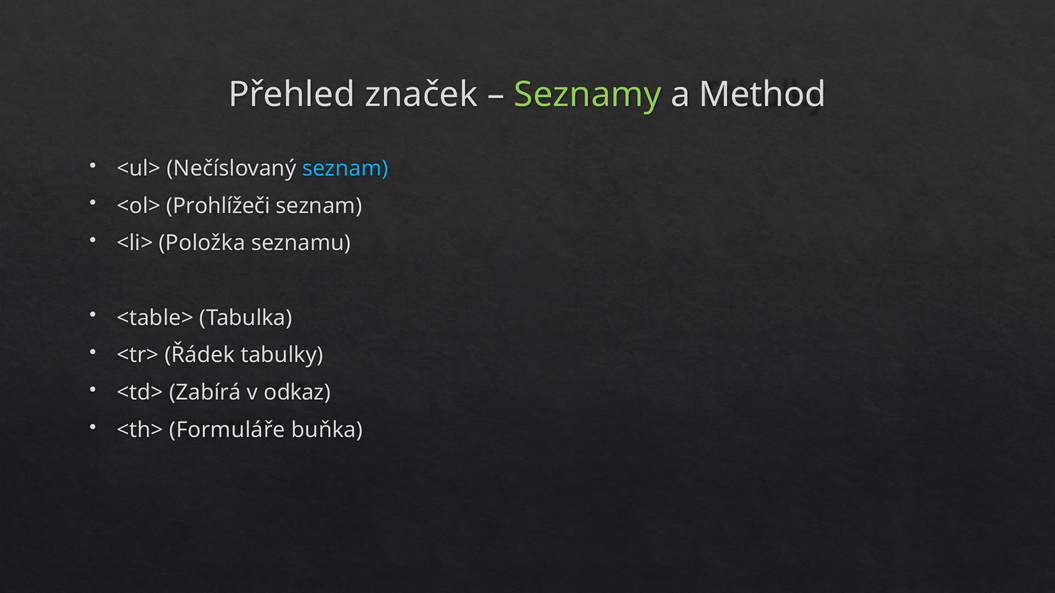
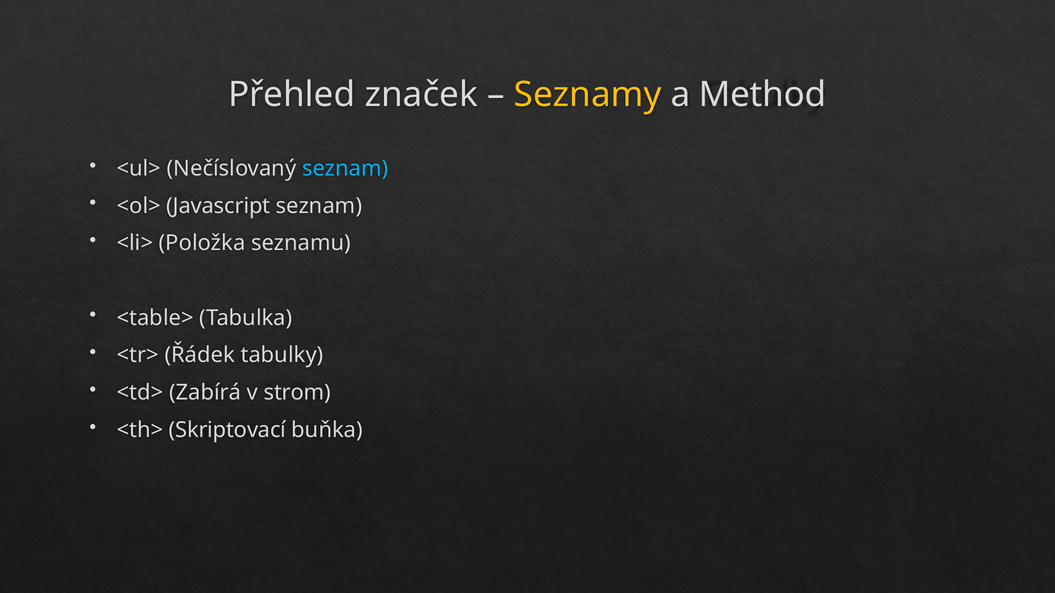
Seznamy colour: light green -> yellow
Prohlížeči: Prohlížeči -> Javascript
odkaz: odkaz -> strom
Formuláře: Formuláře -> Skriptovací
